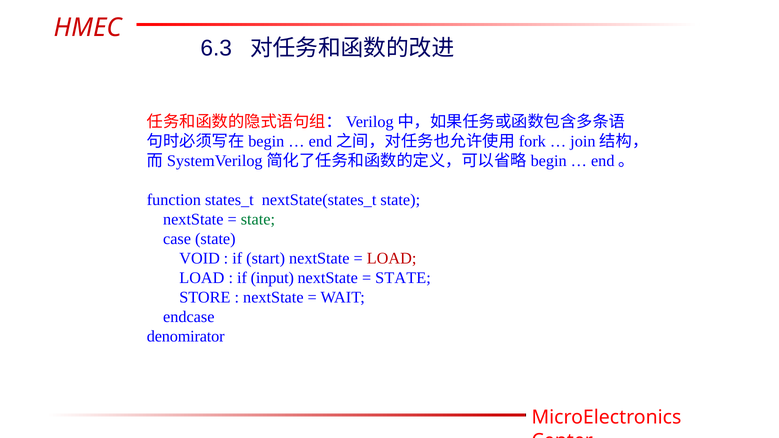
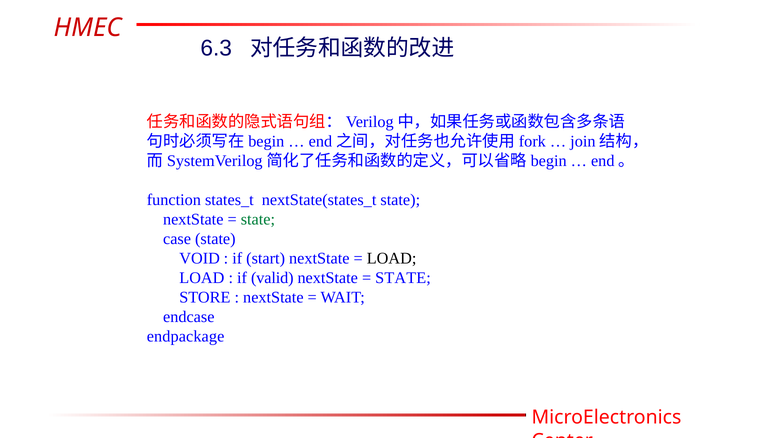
LOAD at (392, 258) colour: red -> black
input: input -> valid
denomirator: denomirator -> endpackage
